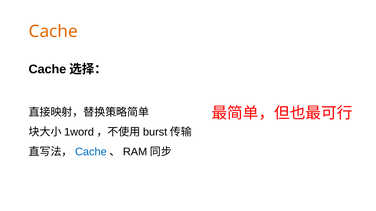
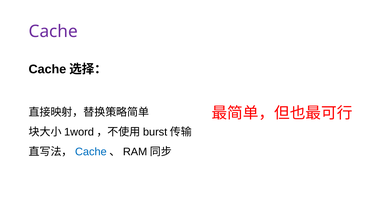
Cache at (53, 32) colour: orange -> purple
